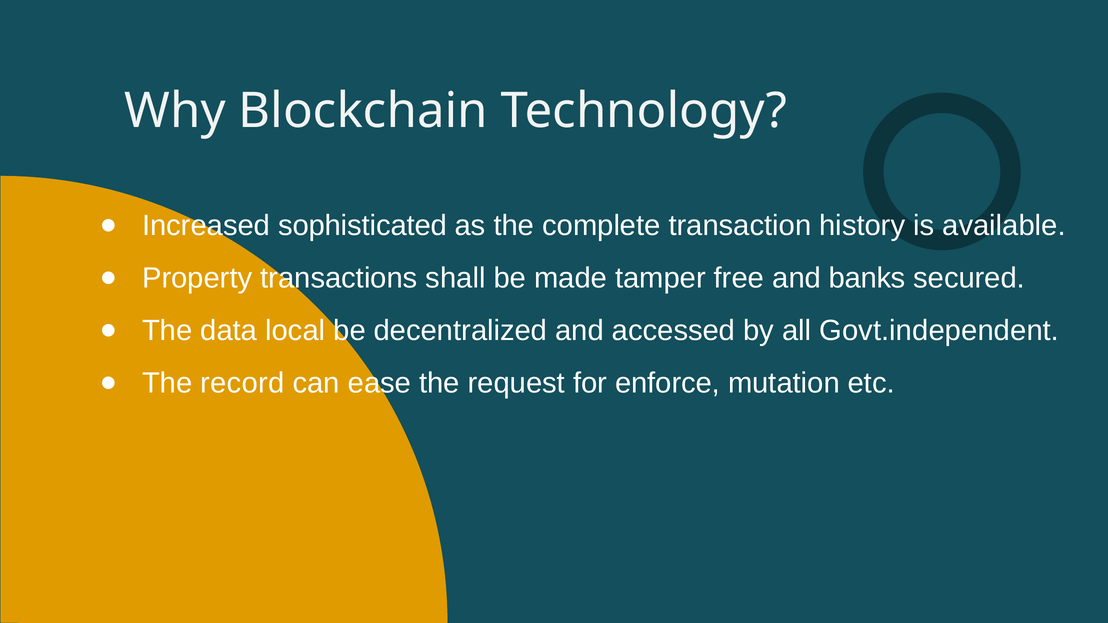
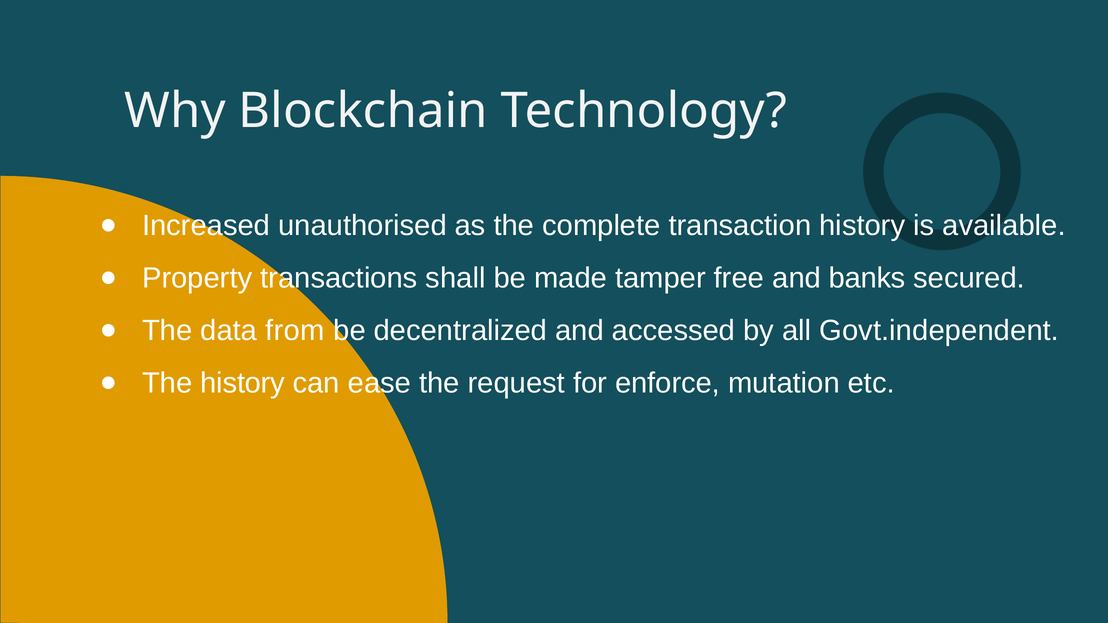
sophisticated: sophisticated -> unauthorised
local: local -> from
The record: record -> history
